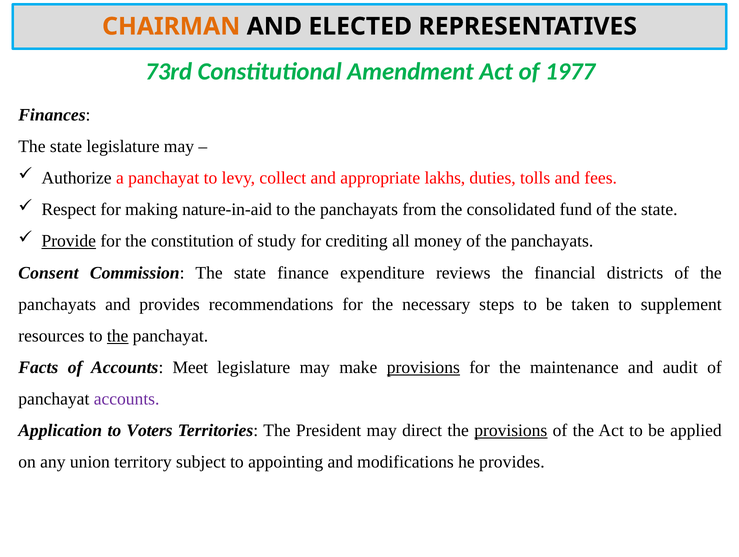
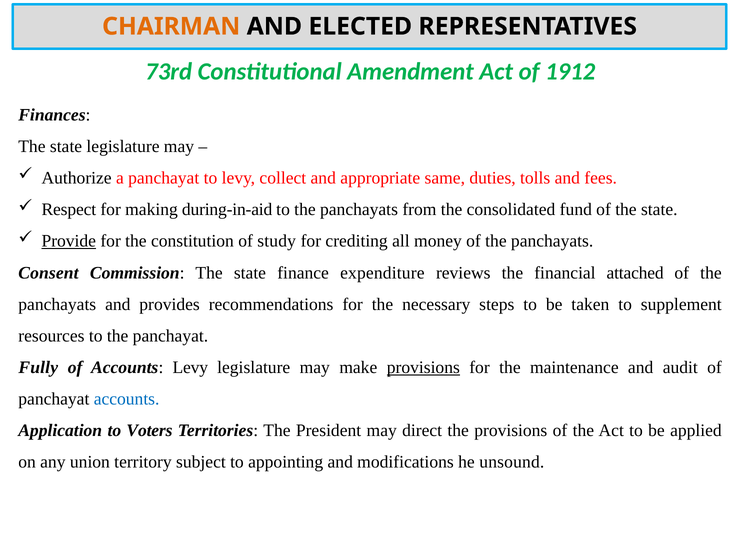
1977: 1977 -> 1912
lakhs: lakhs -> same
nature-in-aid: nature-in-aid -> during-in-aid
districts: districts -> attached
the at (118, 335) underline: present -> none
Facts: Facts -> Fully
Accounts Meet: Meet -> Levy
accounts at (127, 399) colour: purple -> blue
provisions at (511, 430) underline: present -> none
he provides: provides -> unsound
